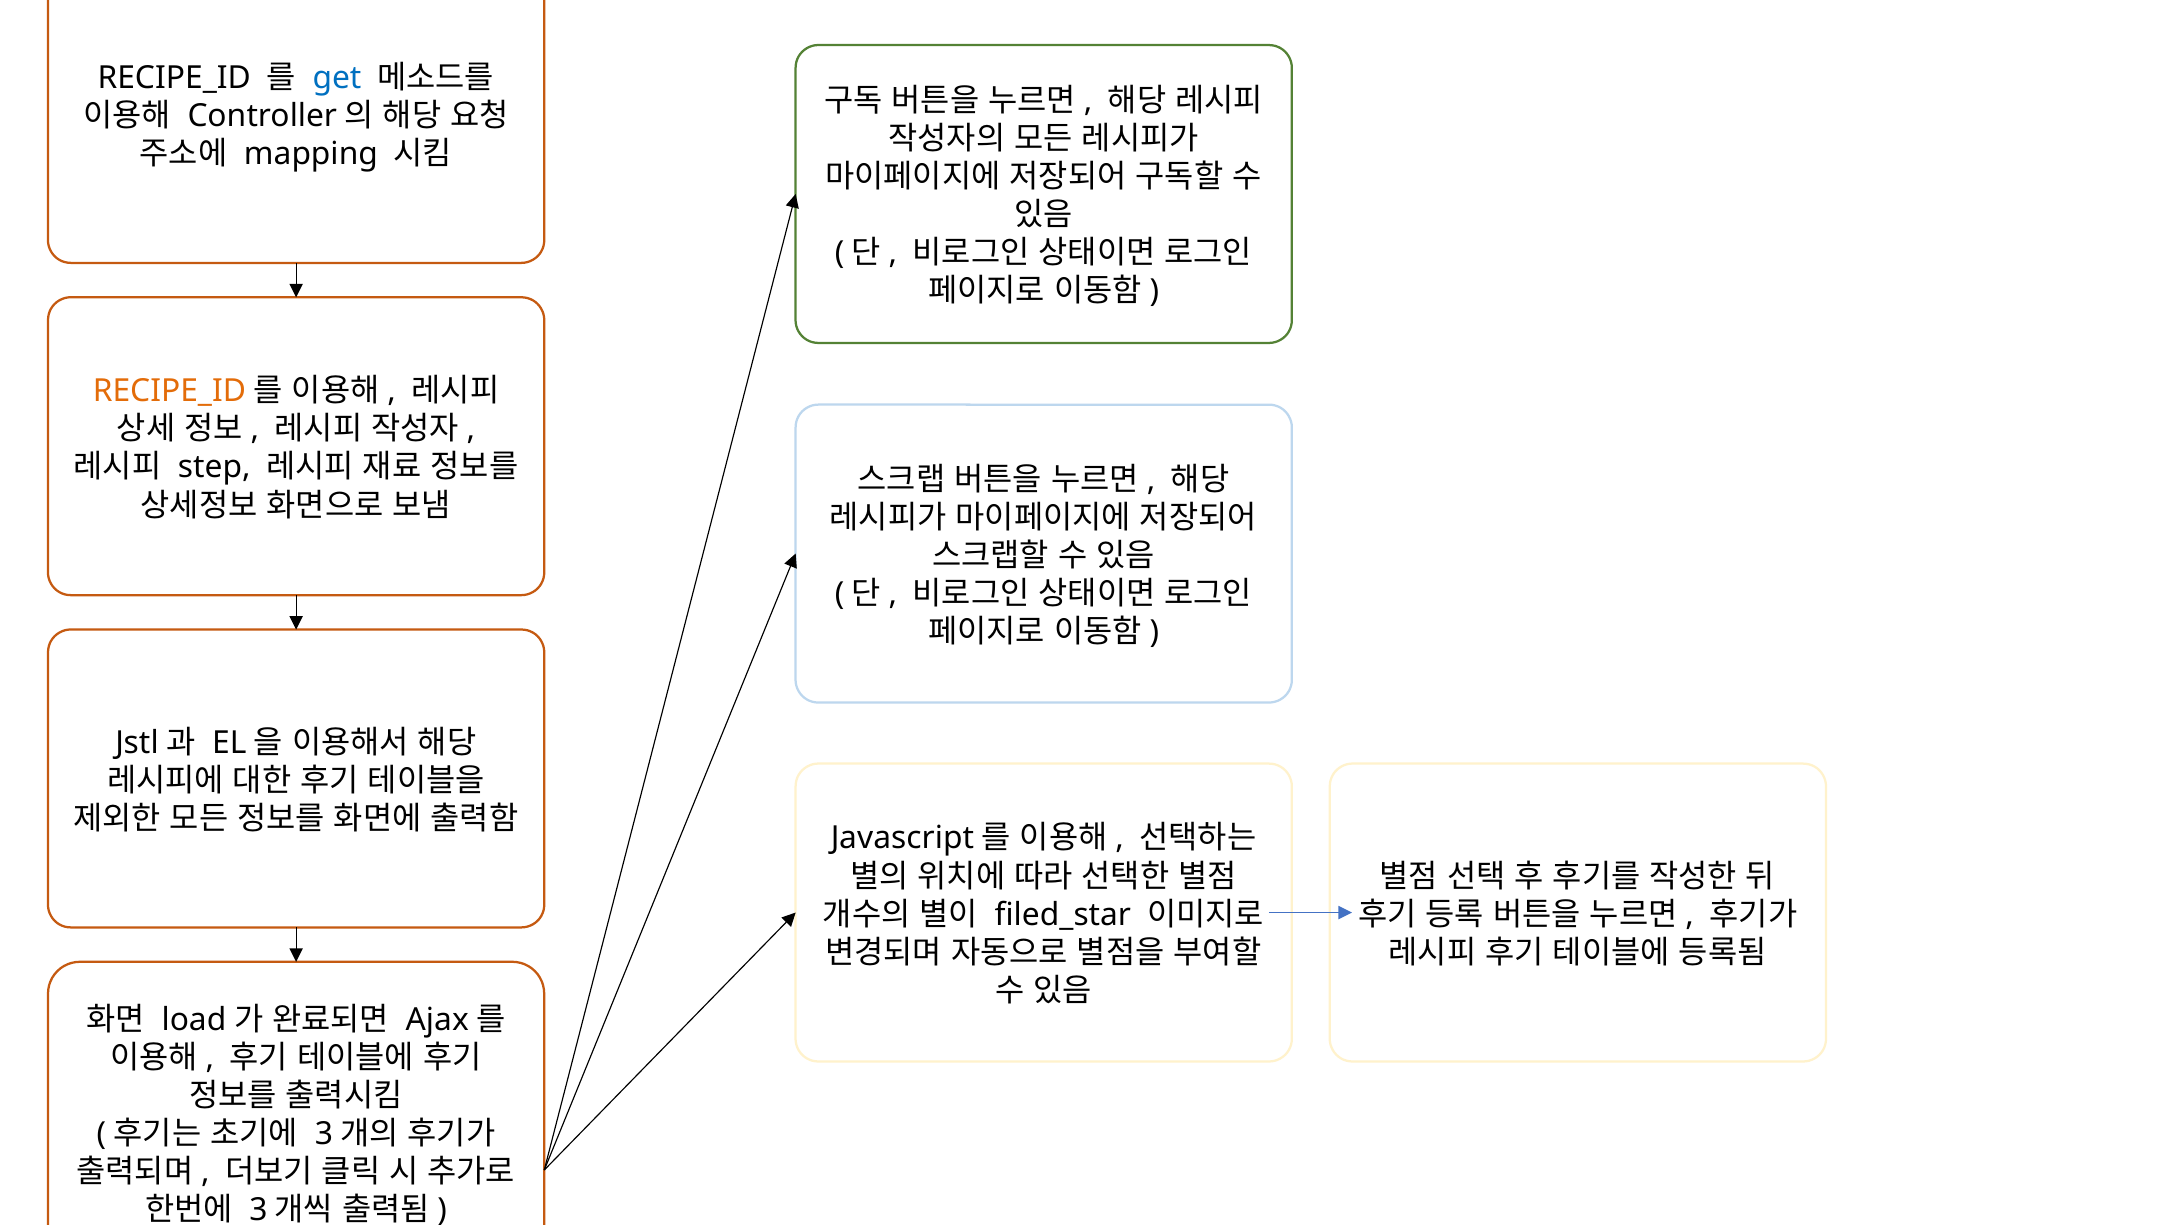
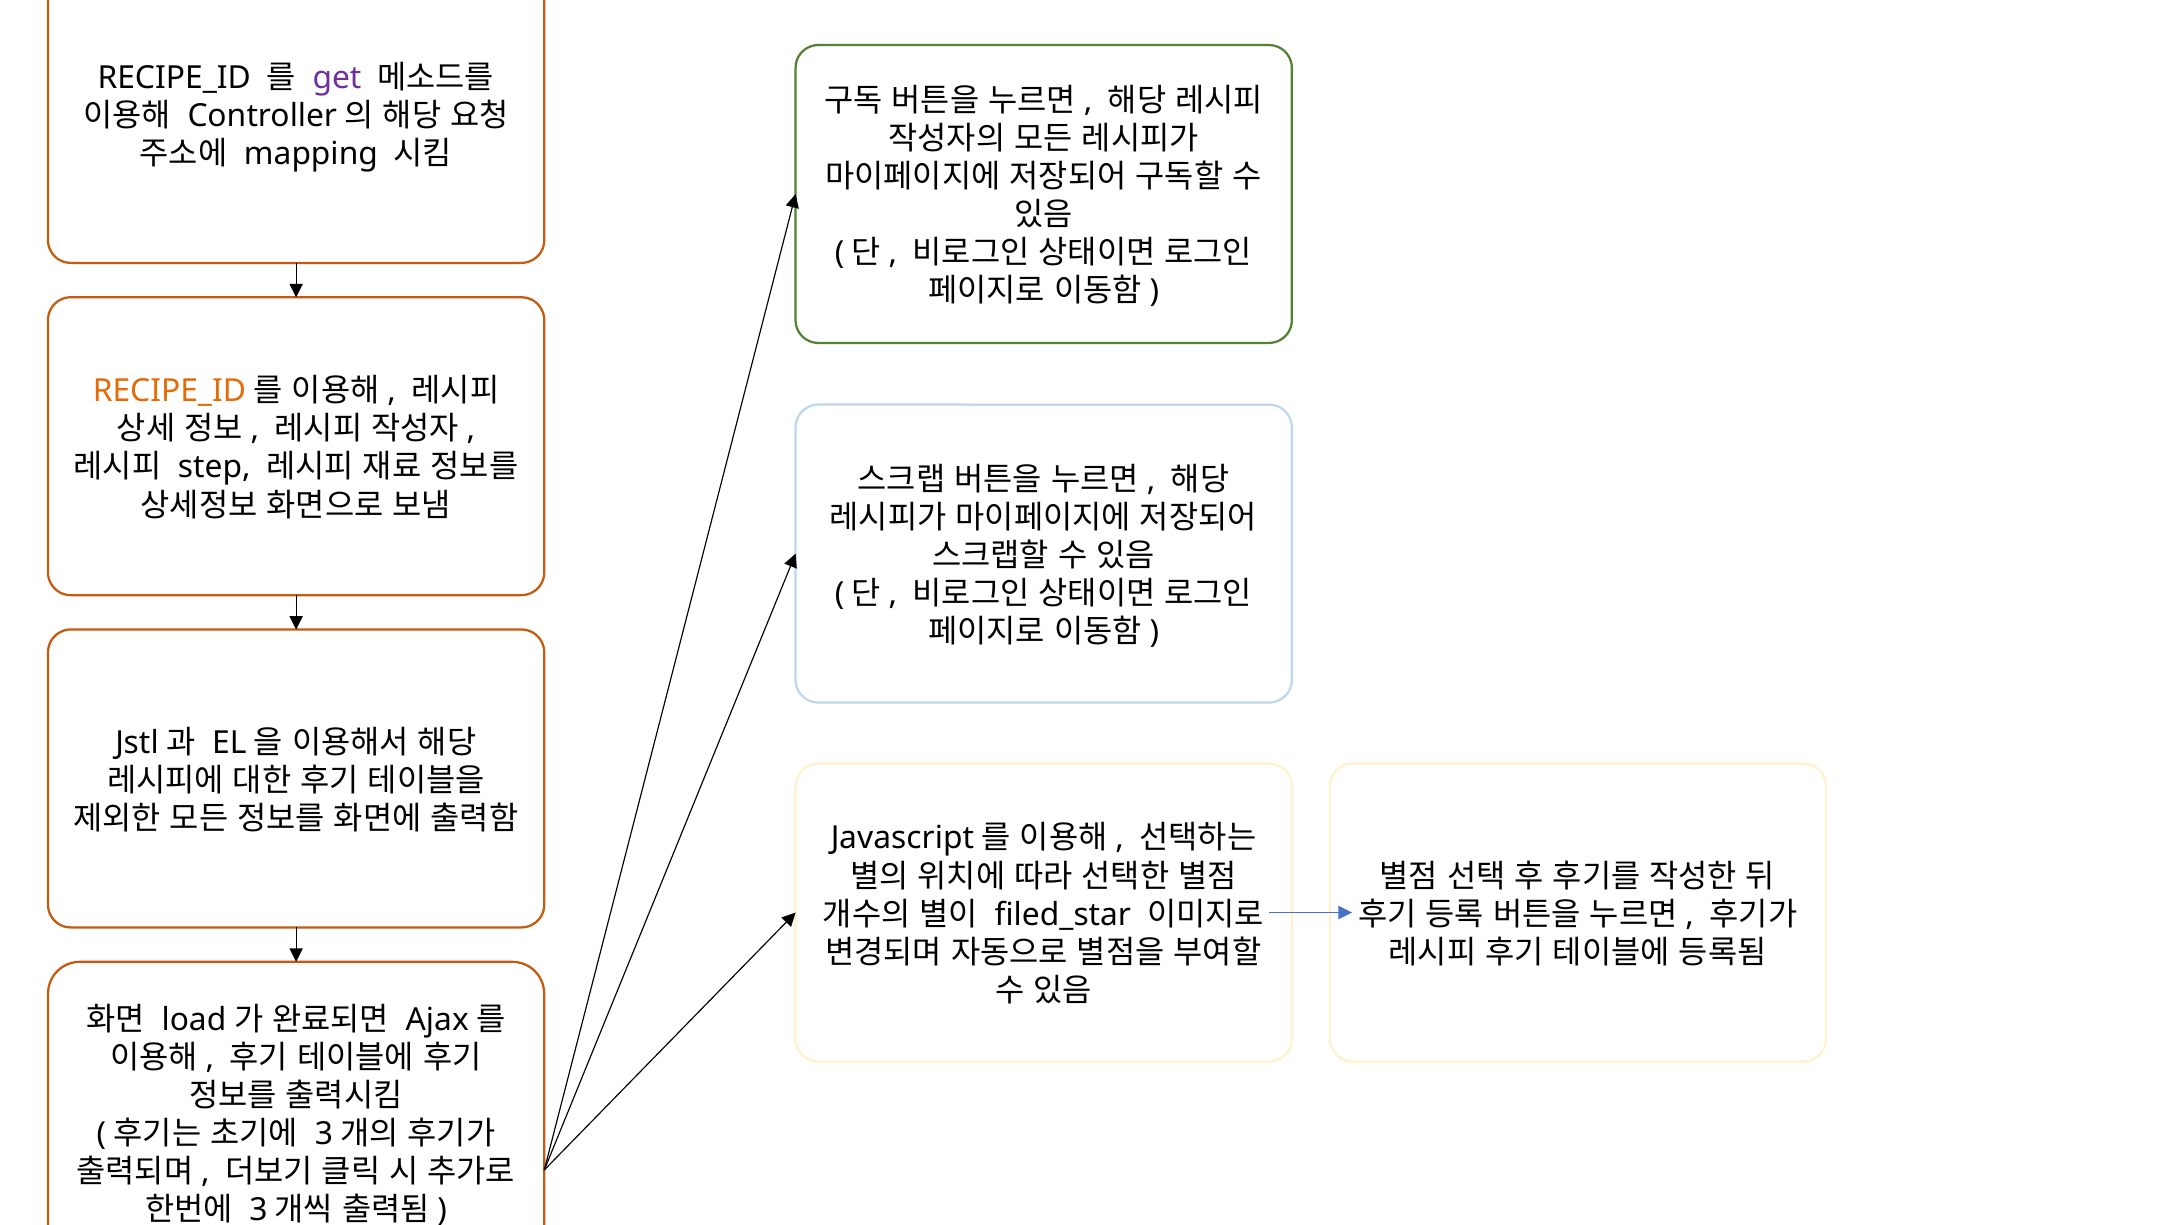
get colour: blue -> purple
